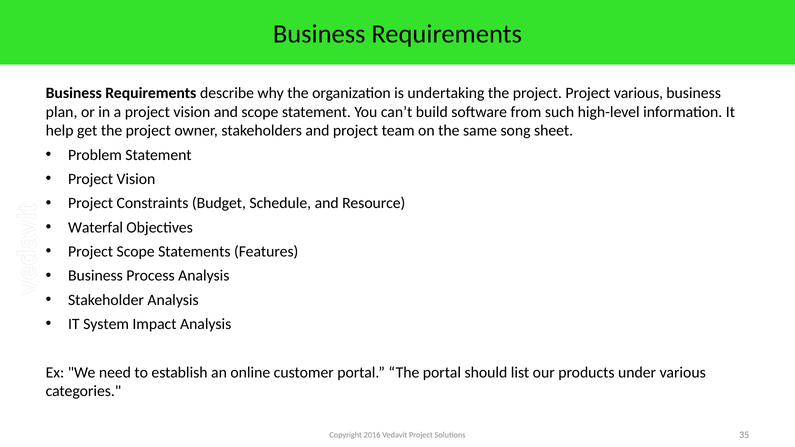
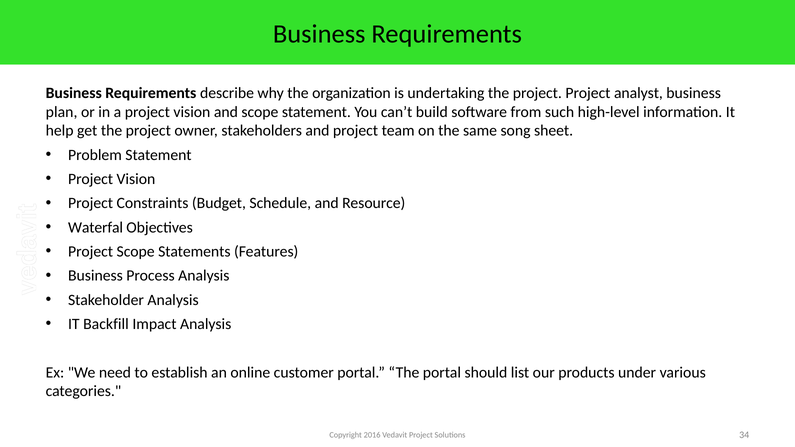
Project various: various -> analyst
System: System -> Backfill
35: 35 -> 34
